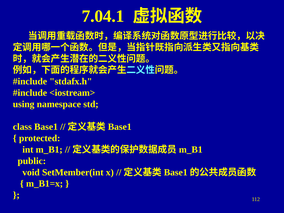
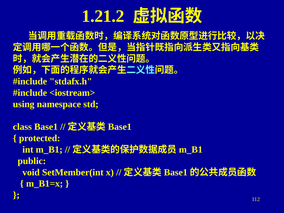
7.04.1: 7.04.1 -> 1.21.2
